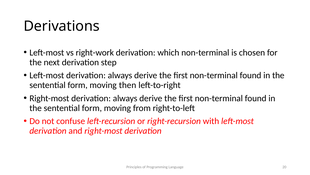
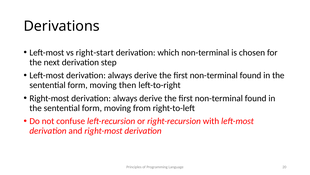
right-work: right-work -> right-start
